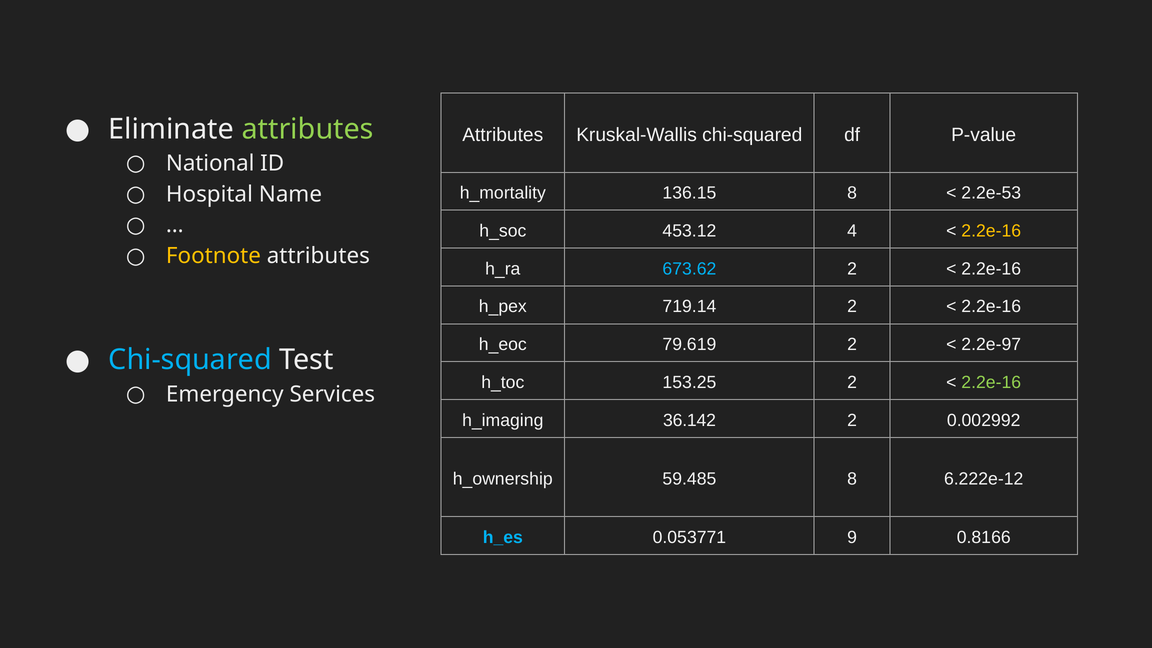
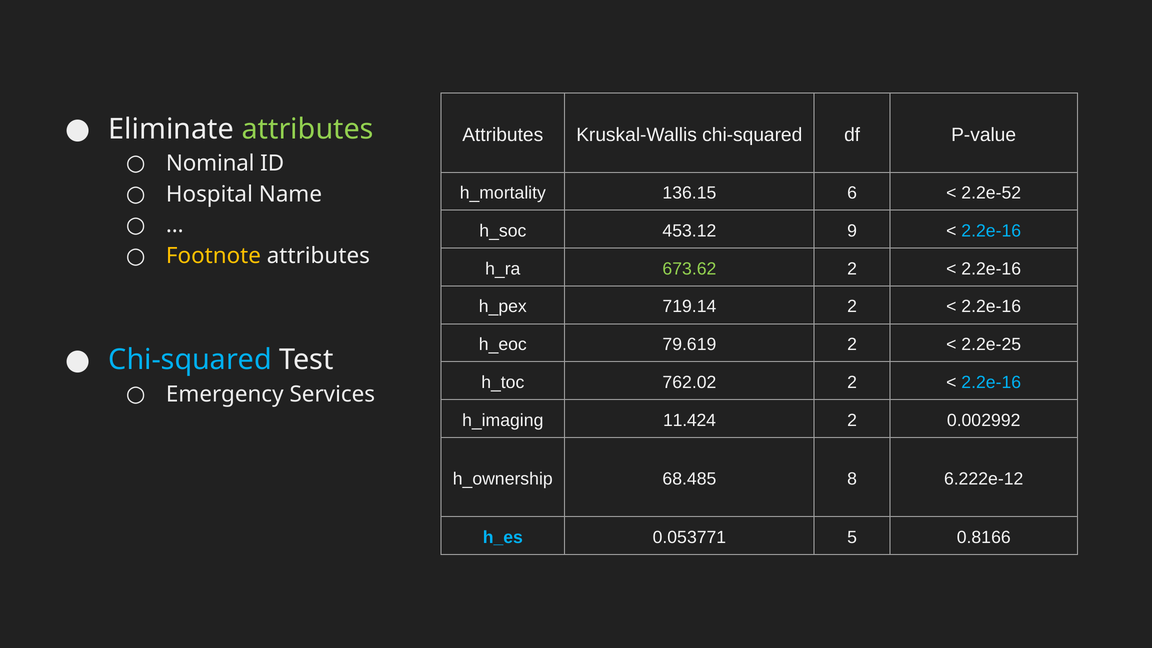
National: National -> Nominal
136.15 8: 8 -> 6
2.2e-53: 2.2e-53 -> 2.2e-52
4: 4 -> 9
2.2e-16 at (991, 231) colour: yellow -> light blue
673.62 colour: light blue -> light green
2.2e-97: 2.2e-97 -> 2.2e-25
153.25: 153.25 -> 762.02
2.2e-16 at (991, 382) colour: light green -> light blue
36.142: 36.142 -> 11.424
59.485: 59.485 -> 68.485
9: 9 -> 5
